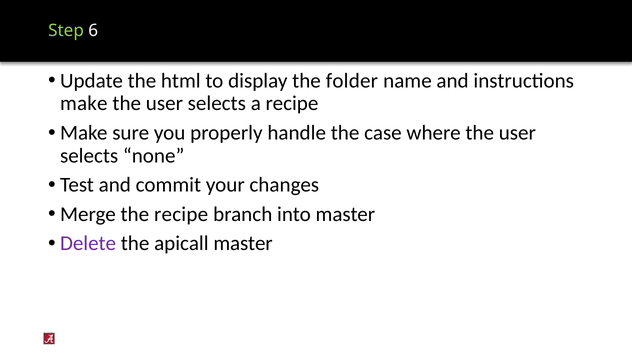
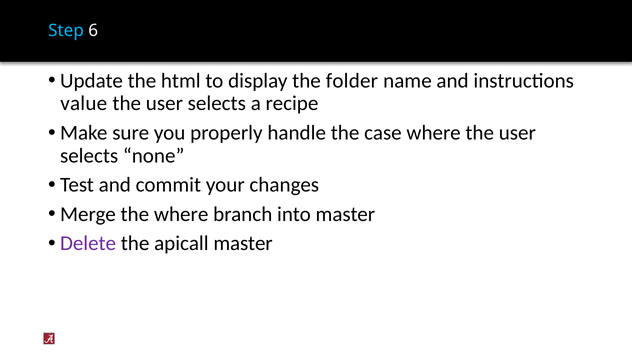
Step colour: light green -> light blue
make at (84, 104): make -> value
the recipe: recipe -> where
